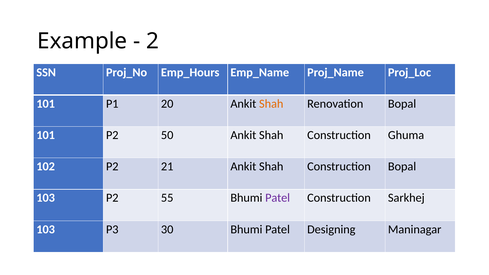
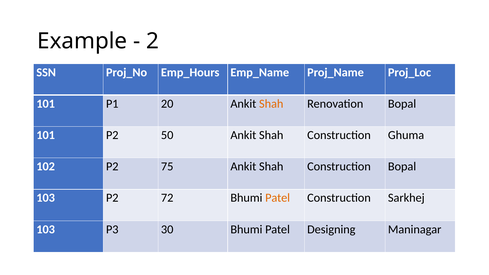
21: 21 -> 75
55: 55 -> 72
Patel at (278, 198) colour: purple -> orange
